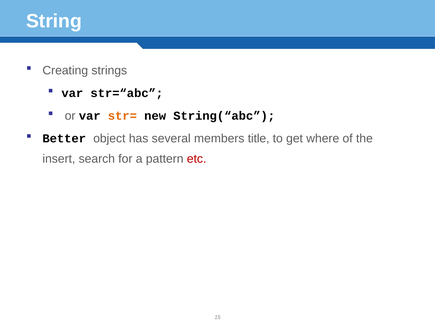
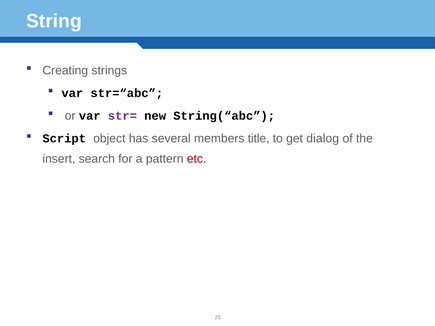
str= colour: orange -> purple
Better: Better -> Script
where: where -> dialog
